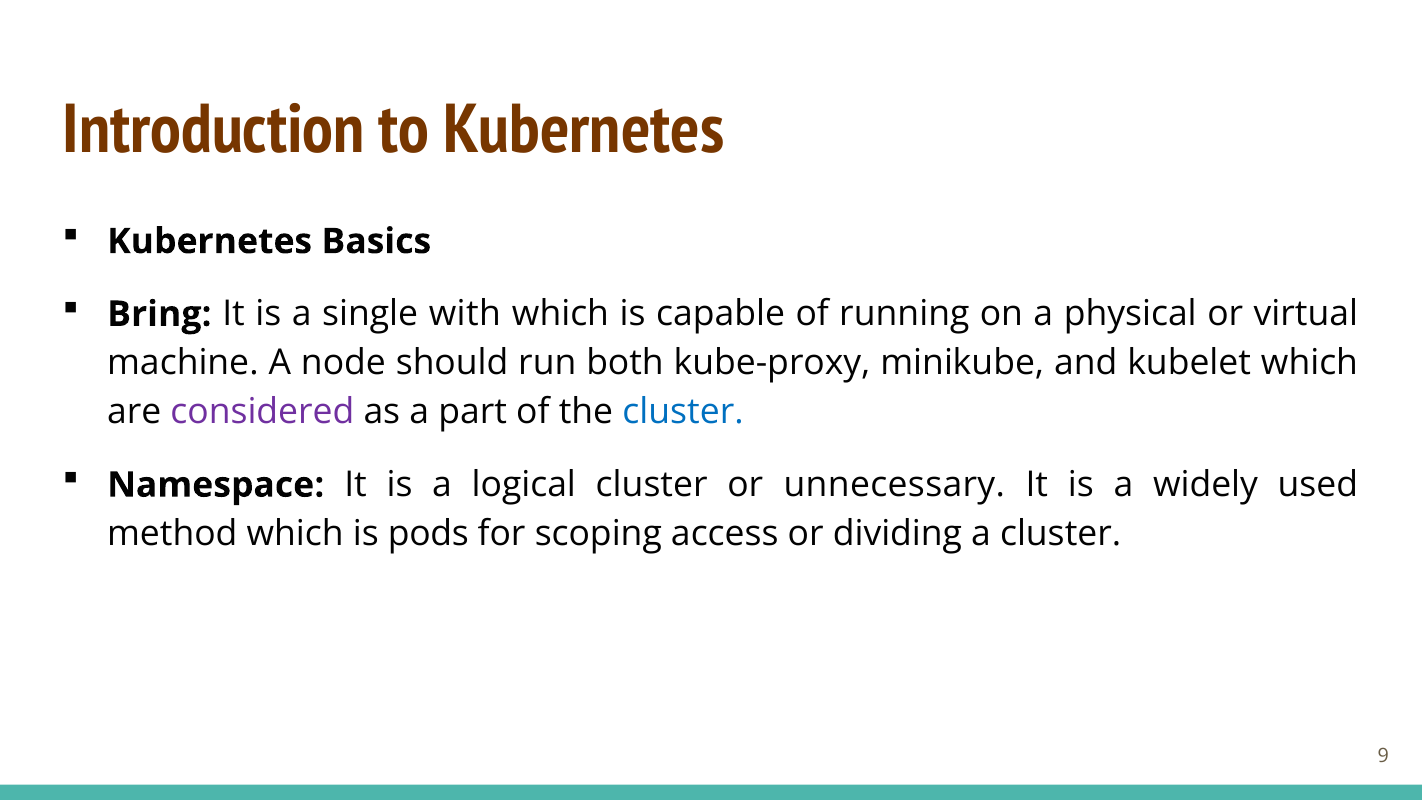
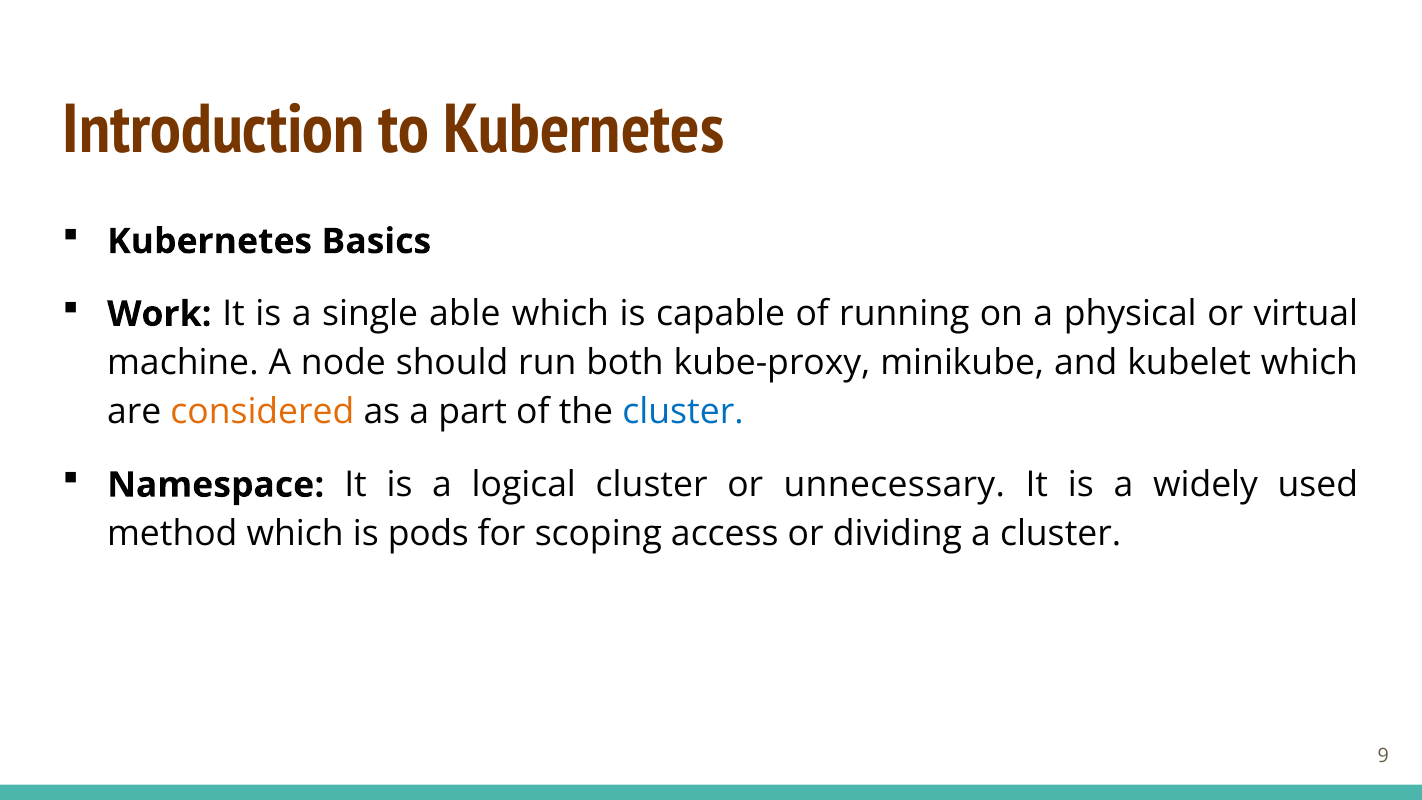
Bring: Bring -> Work
with: with -> able
considered colour: purple -> orange
